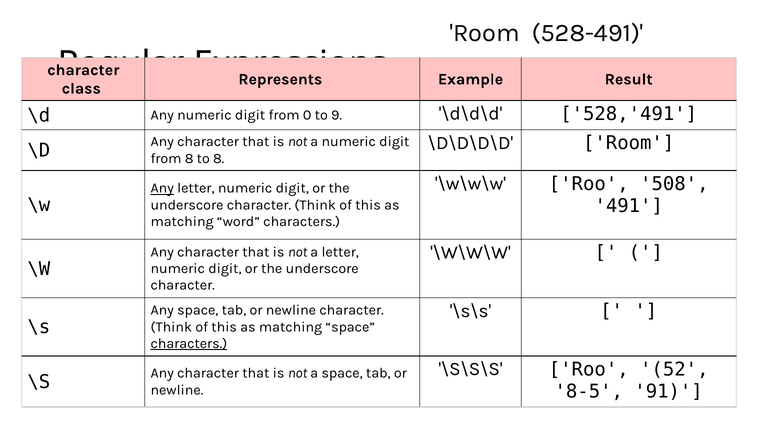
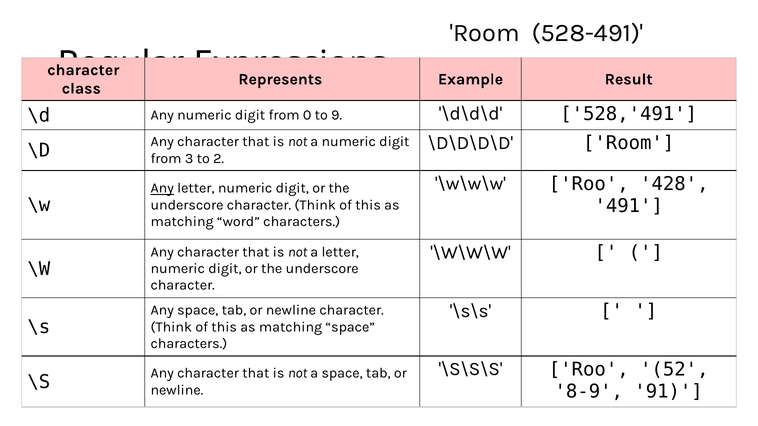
from 8: 8 -> 3
to 8: 8 -> 2
508: 508 -> 428
characters at (189, 344) underline: present -> none
8-5: 8-5 -> 8-9
